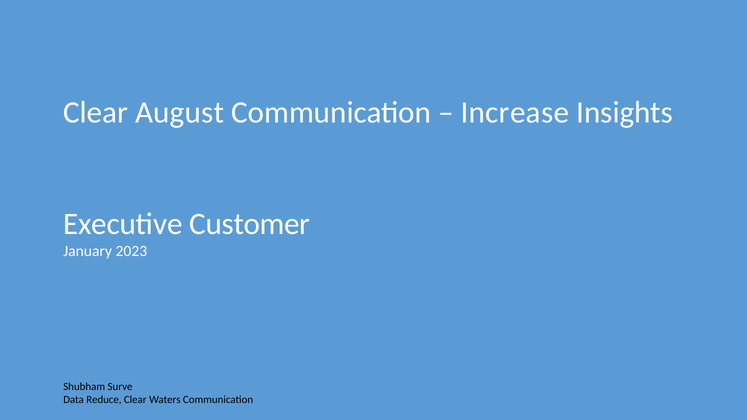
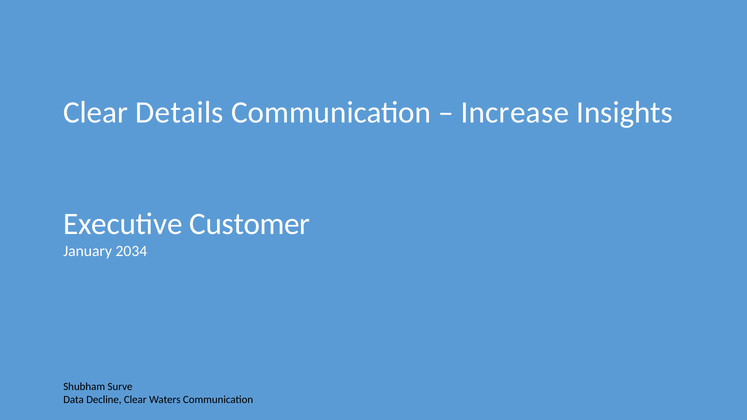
August: August -> Details
2023: 2023 -> 2034
Reduce: Reduce -> Decline
